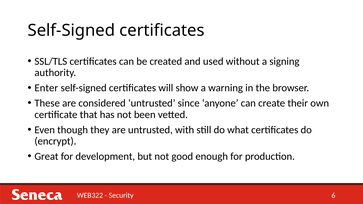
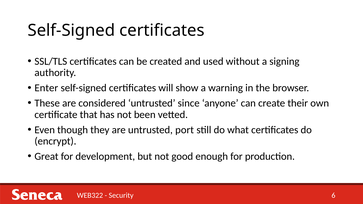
with: with -> port
